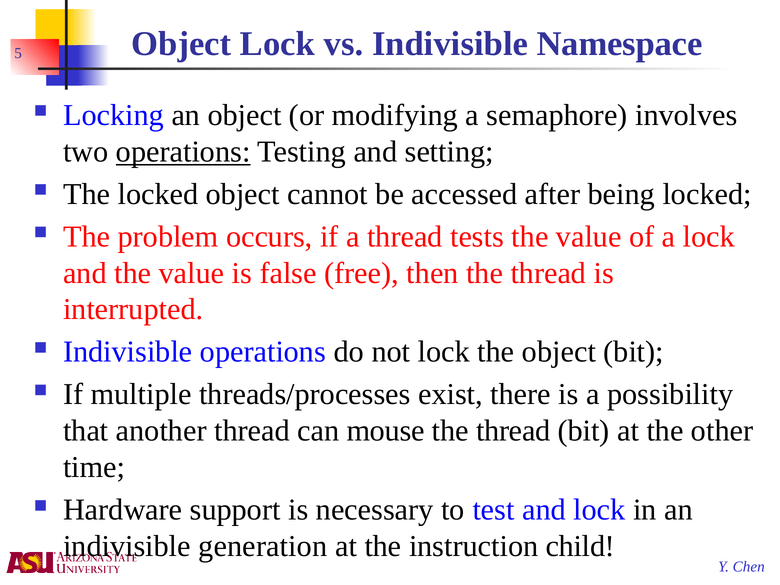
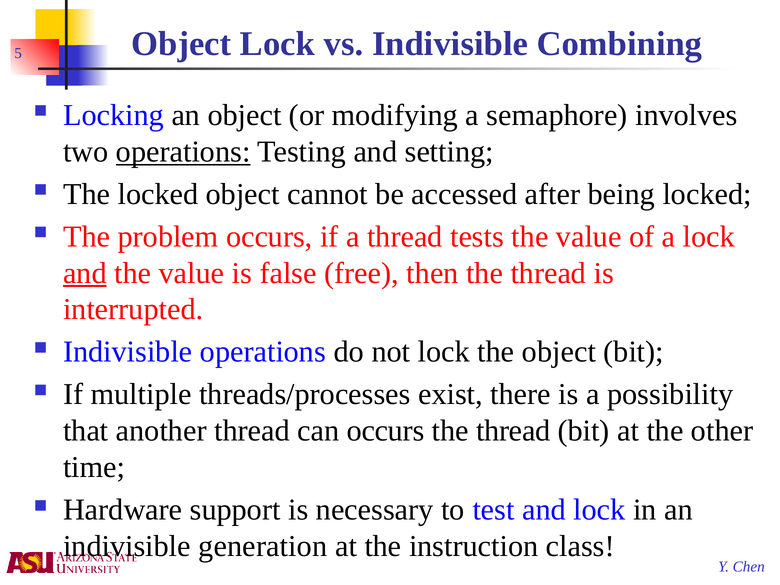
Namespace: Namespace -> Combining
and at (85, 273) underline: none -> present
can mouse: mouse -> occurs
child: child -> class
